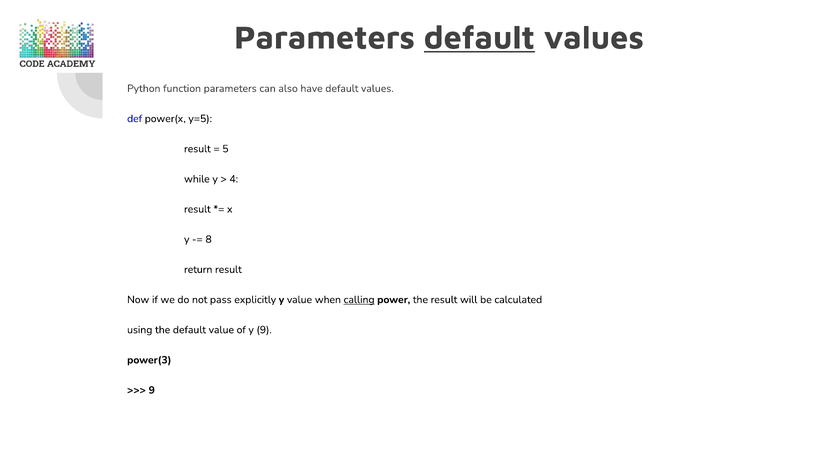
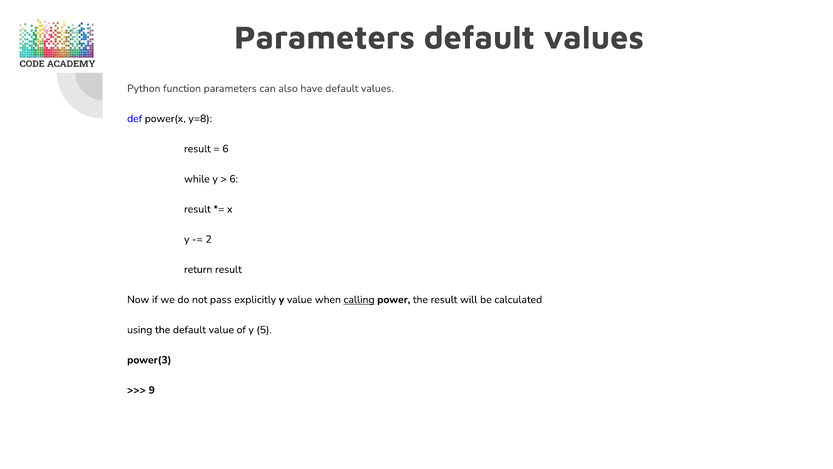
default at (479, 38) underline: present -> none
y=5: y=5 -> y=8
5 at (225, 149): 5 -> 6
4 at (234, 179): 4 -> 6
8: 8 -> 2
y 9: 9 -> 5
